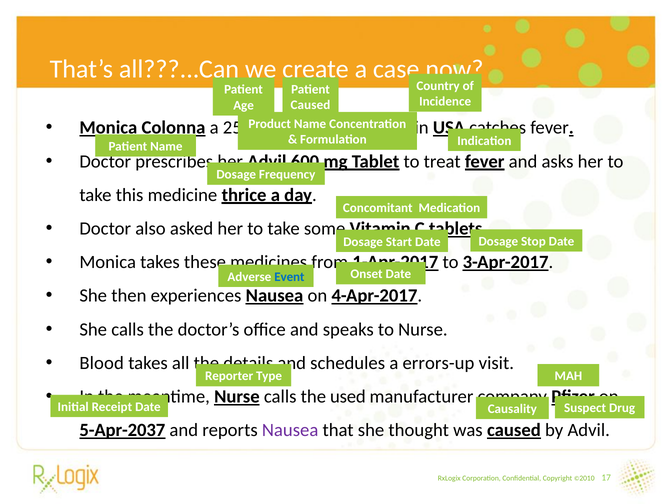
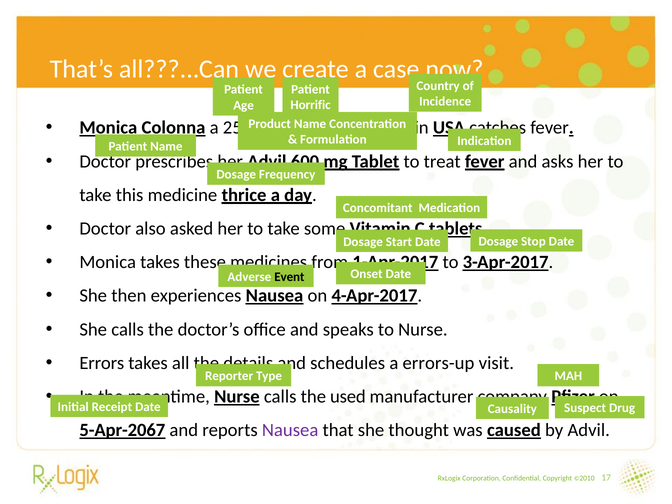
Caused at (310, 105): Caused -> Horrific
Event colour: blue -> black
Blood: Blood -> Errors
5-Apr-2037: 5-Apr-2037 -> 5-Apr-2067
